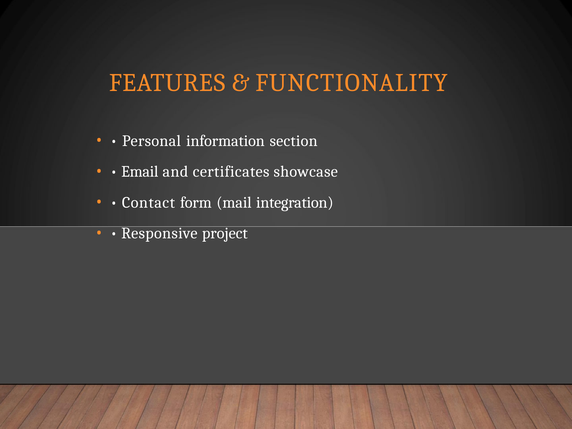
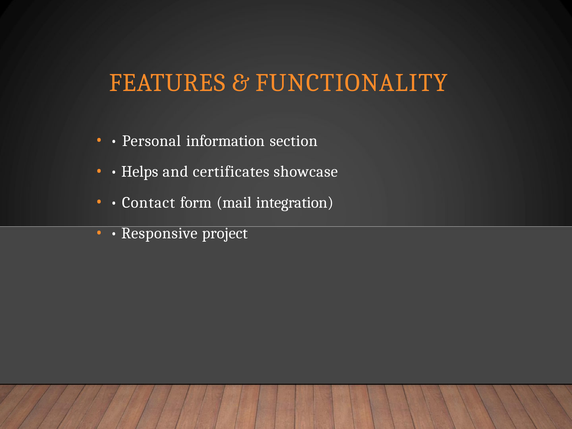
Email: Email -> Helps
